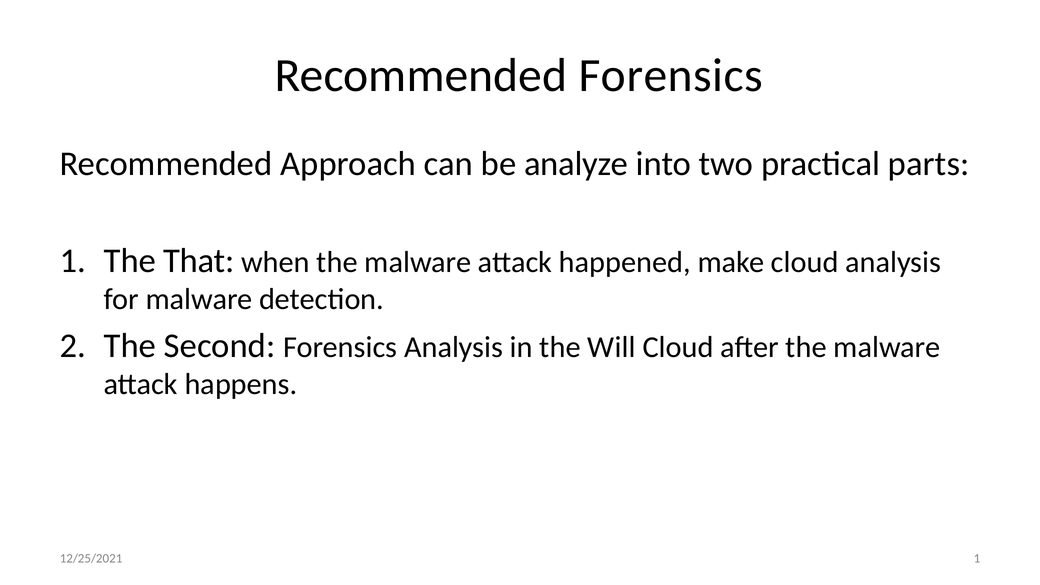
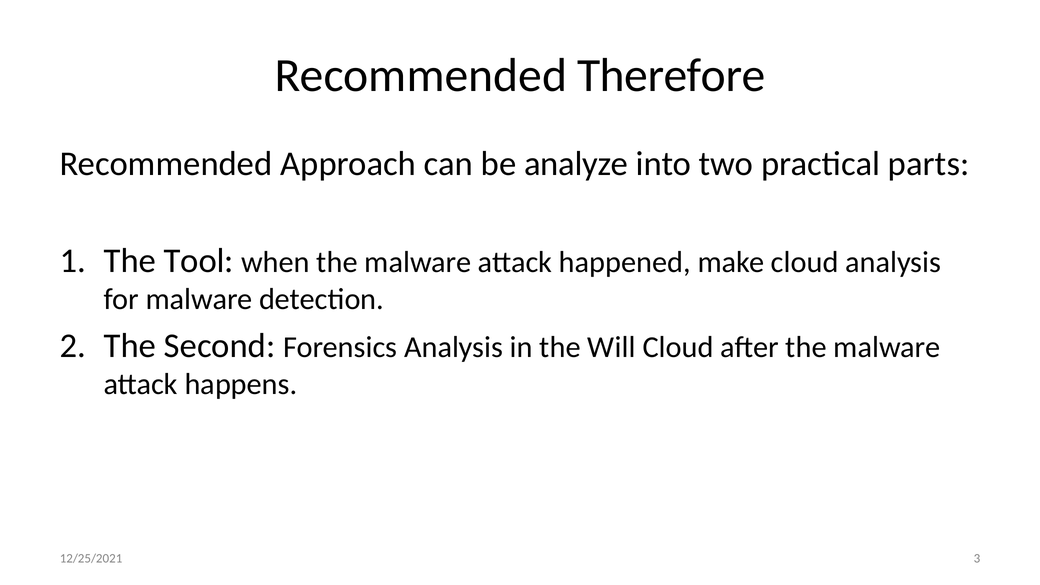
Recommended Forensics: Forensics -> Therefore
That: That -> Tool
12/25/2021 1: 1 -> 3
